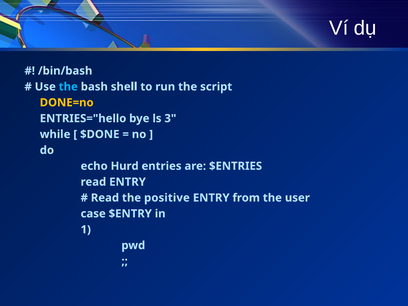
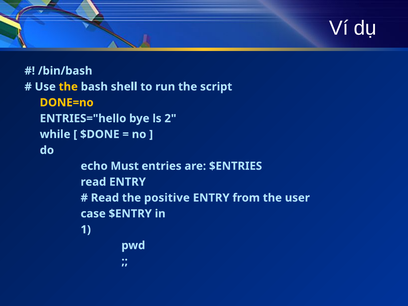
the at (68, 87) colour: light blue -> yellow
3: 3 -> 2
Hurd: Hurd -> Must
